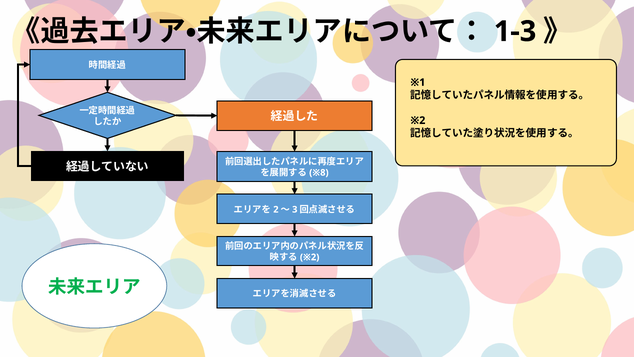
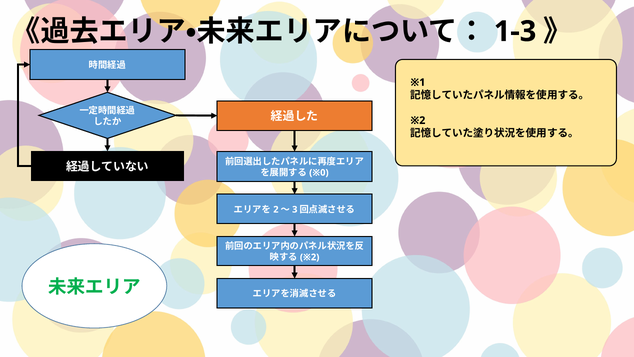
※8: ※8 -> ※0
